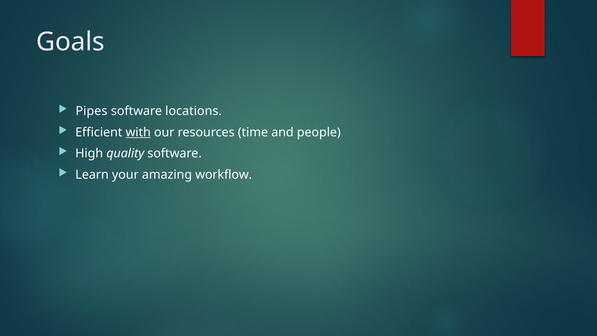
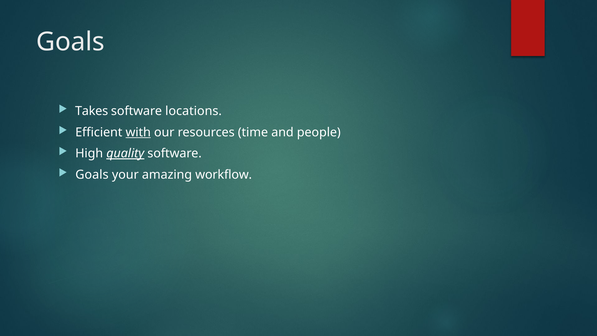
Pipes: Pipes -> Takes
quality underline: none -> present
Learn at (92, 175): Learn -> Goals
